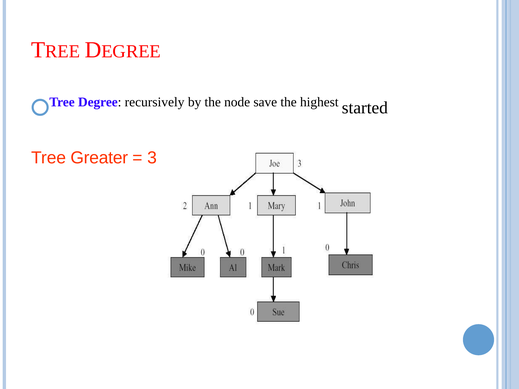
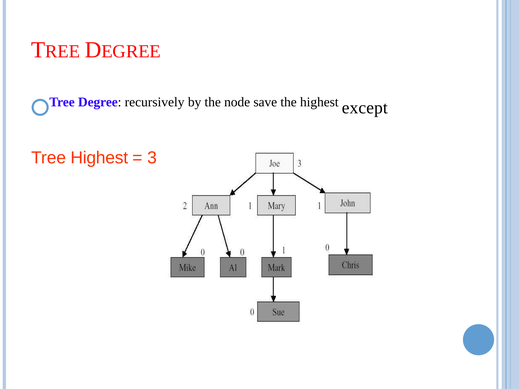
started: started -> except
Tree Greater: Greater -> Highest
